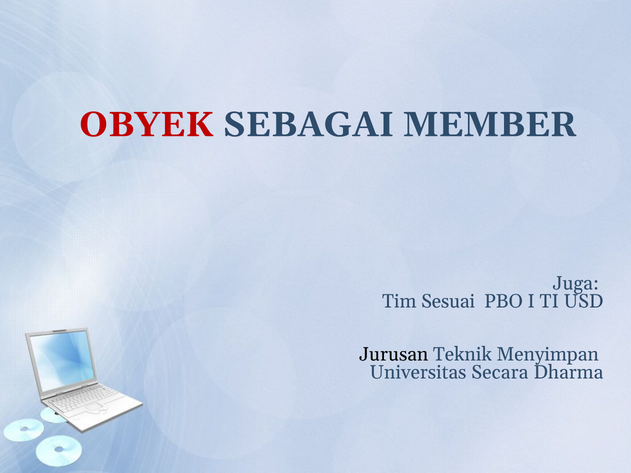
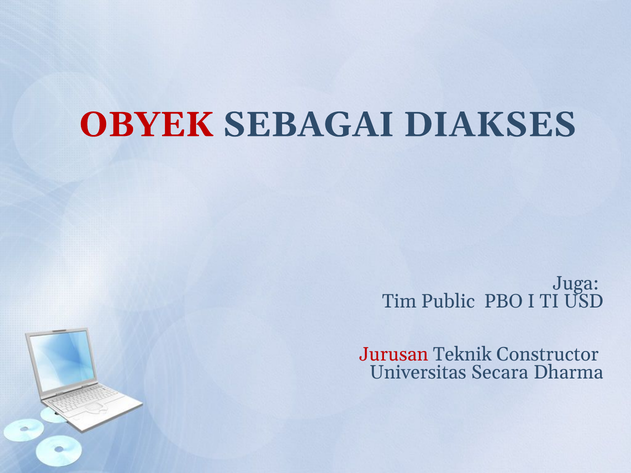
MEMBER: MEMBER -> DIAKSES
Sesuai: Sesuai -> Public
Jurusan colour: black -> red
Menyimpan: Menyimpan -> Constructor
